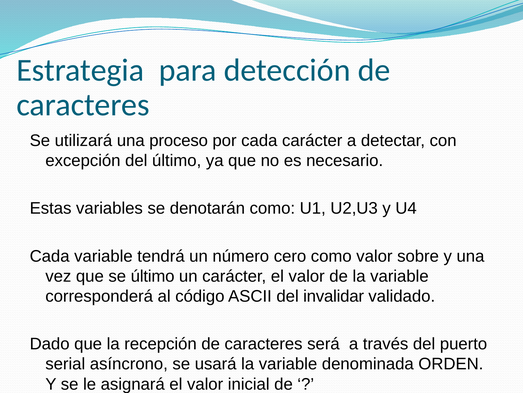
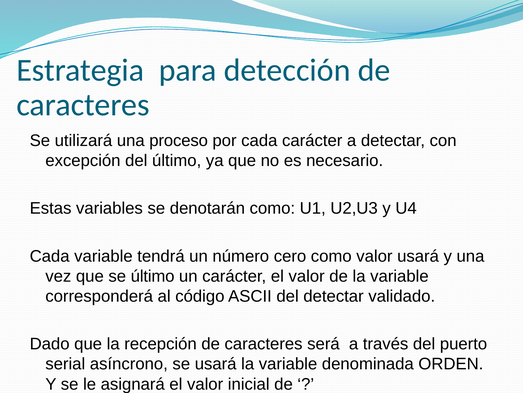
valor sobre: sobre -> usará
del invalidar: invalidar -> detectar
